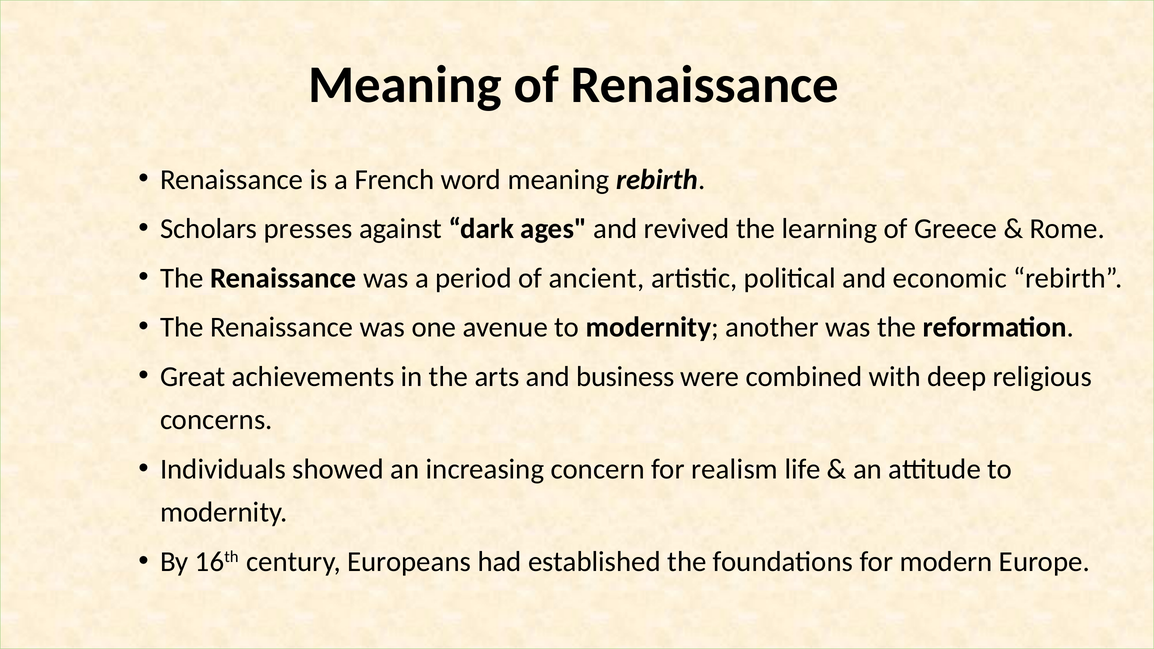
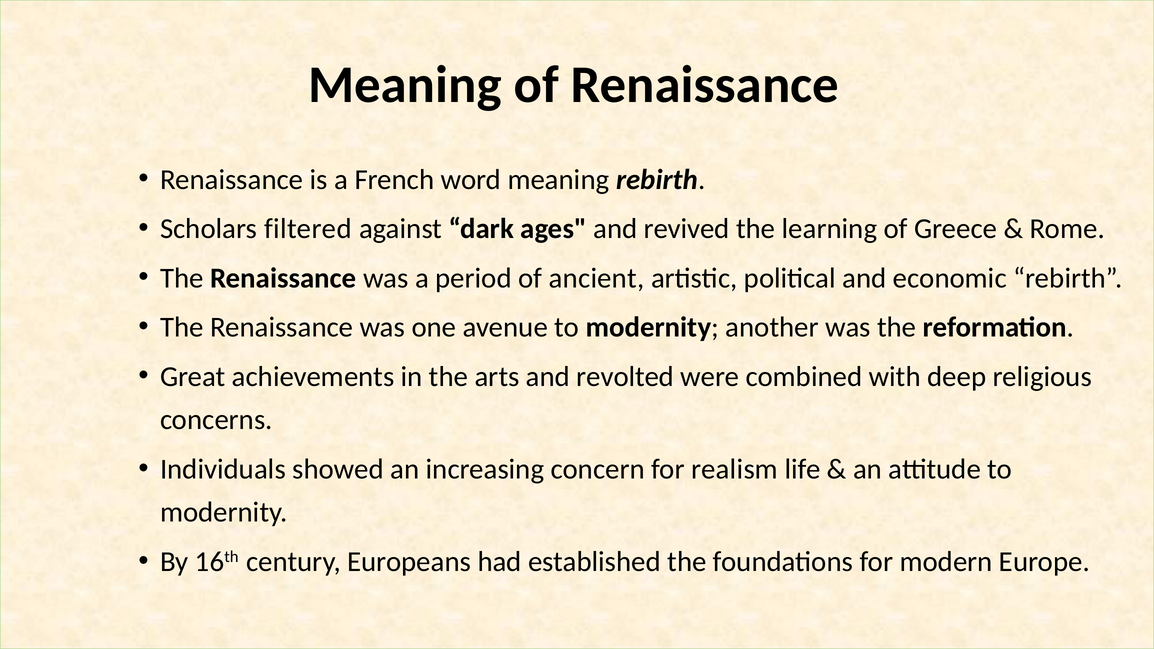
presses: presses -> filtered
business: business -> revolted
